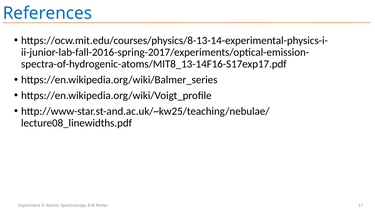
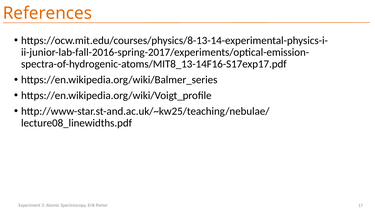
References colour: blue -> orange
